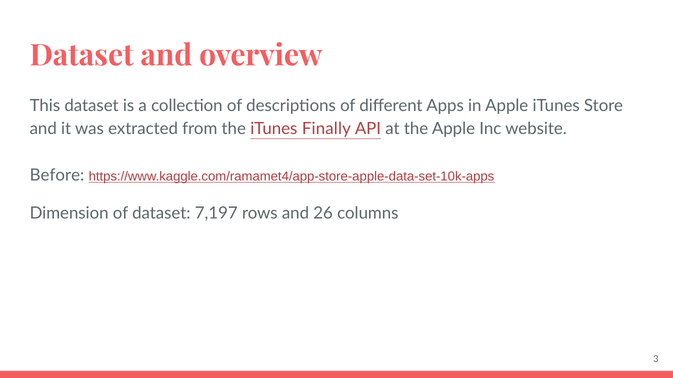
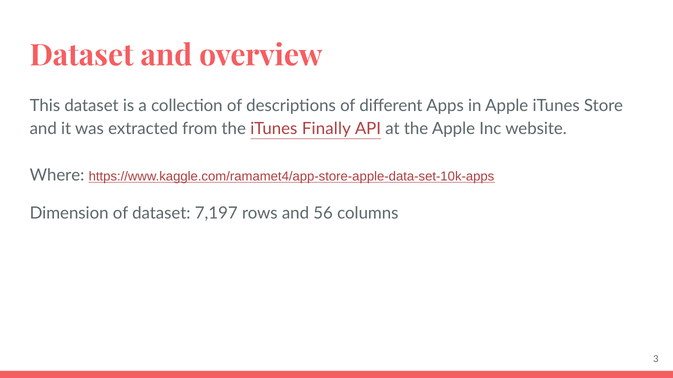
Before: Before -> Where
26: 26 -> 56
